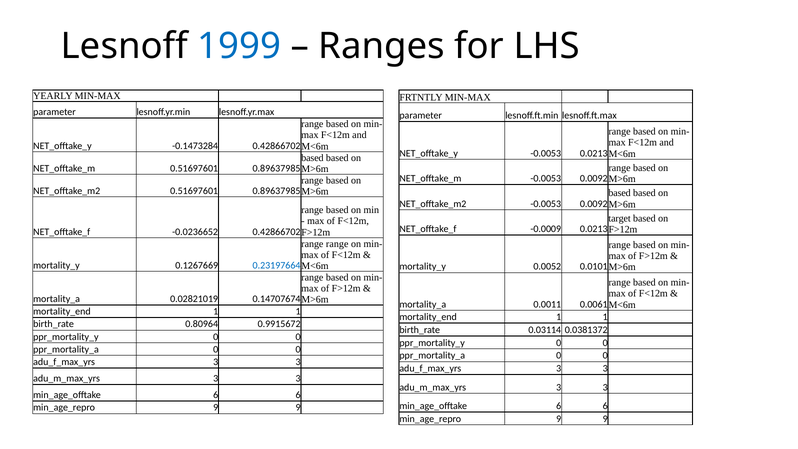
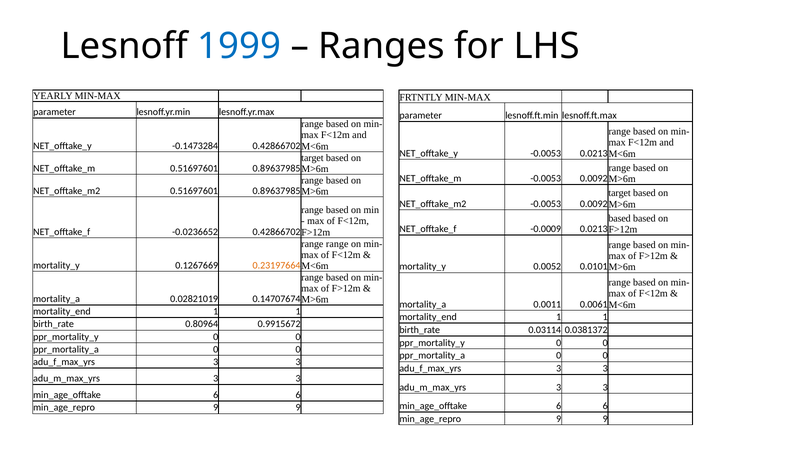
based at (312, 158): based -> target
based at (620, 193): based -> target
target at (620, 218): target -> based
0.23197664 colour: blue -> orange
